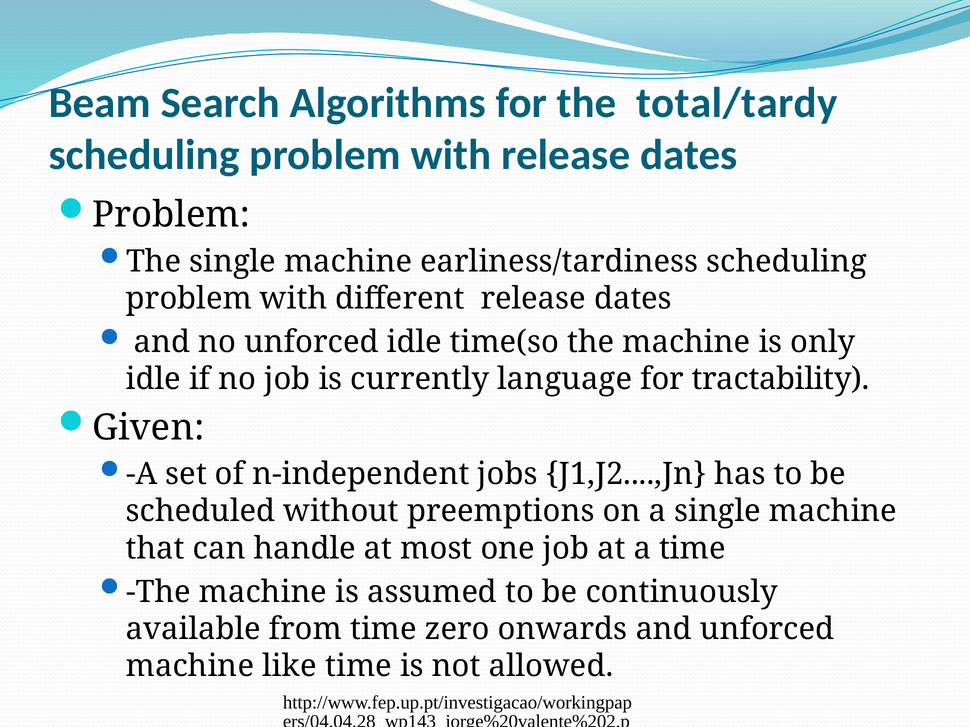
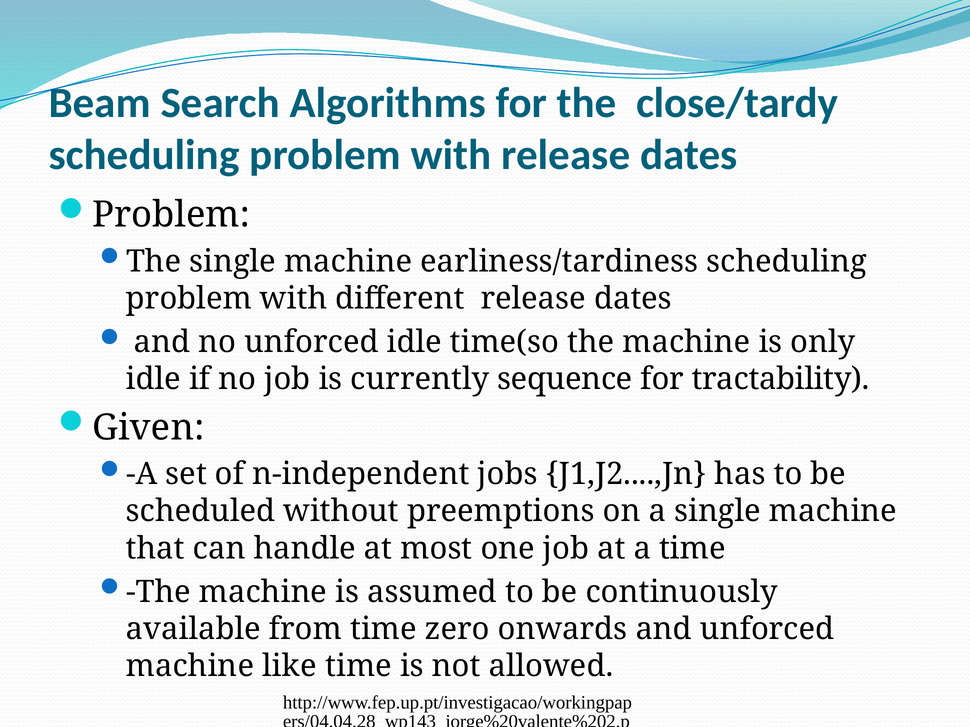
total/tardy: total/tardy -> close/tardy
language: language -> sequence
